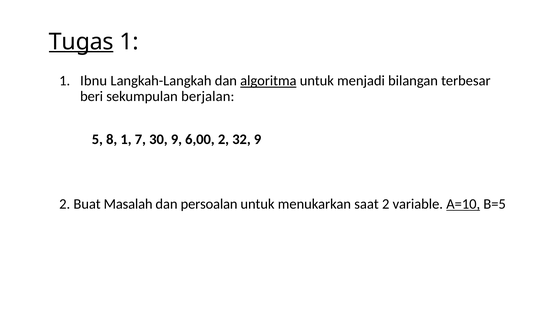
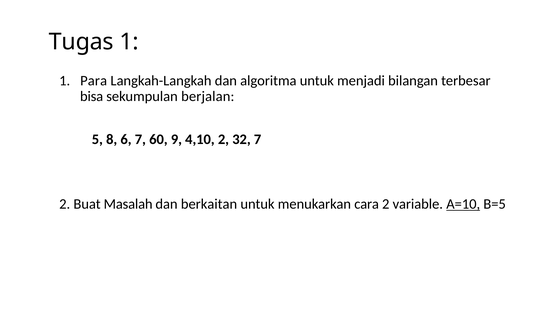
Tugas underline: present -> none
Ibnu: Ibnu -> Para
algoritma underline: present -> none
beri: beri -> bisa
8 1: 1 -> 6
30: 30 -> 60
6,00: 6,00 -> 4,10
32 9: 9 -> 7
persoalan: persoalan -> berkaitan
saat: saat -> cara
